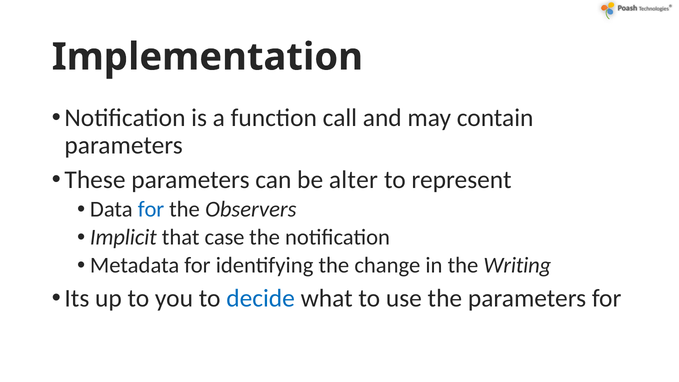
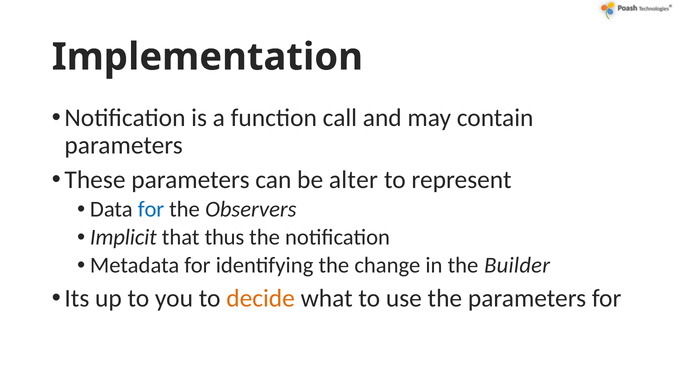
case: case -> thus
Writing: Writing -> Builder
decide colour: blue -> orange
